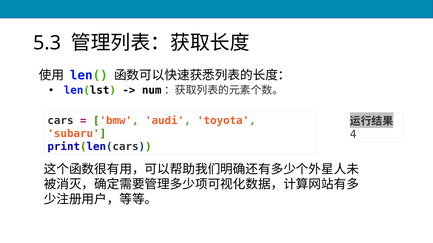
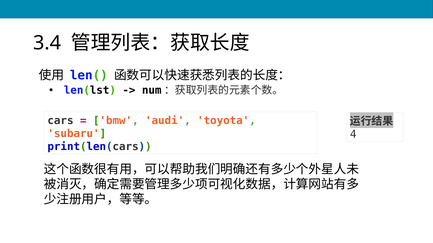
5.3: 5.3 -> 3.4
